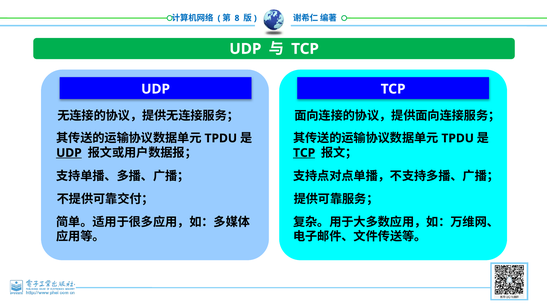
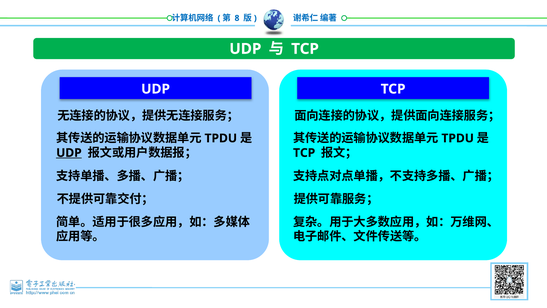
TCP at (304, 153) underline: present -> none
